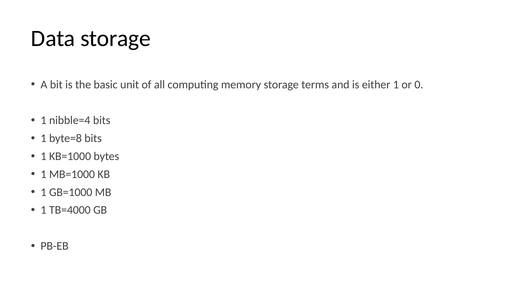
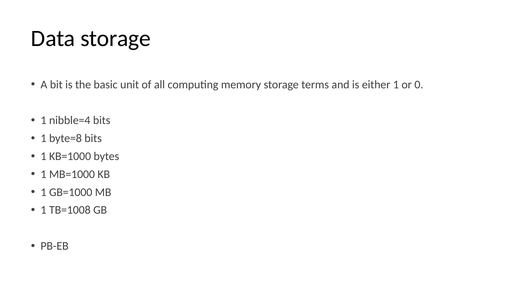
TB=4000: TB=4000 -> TB=1008
